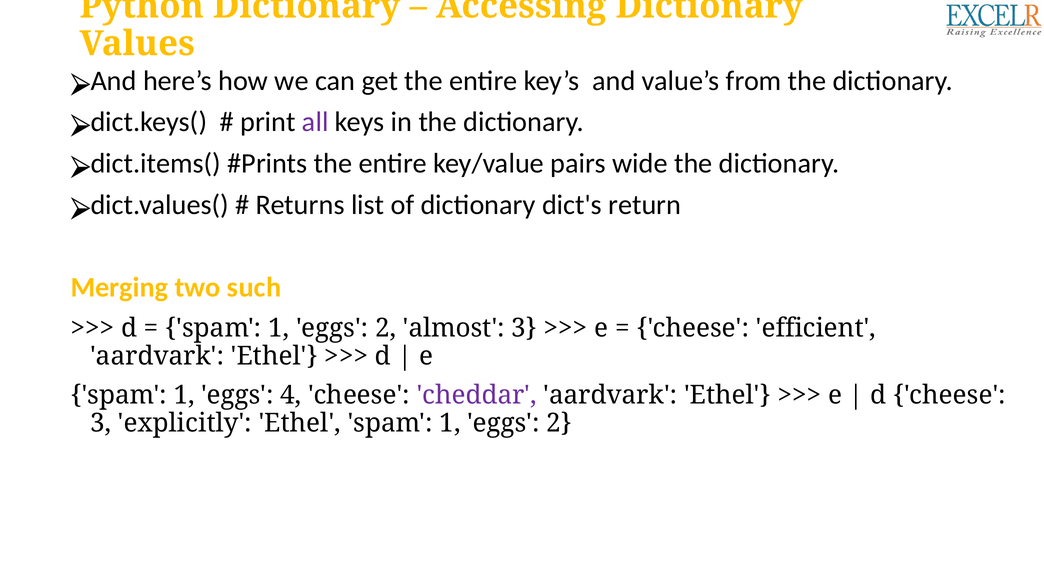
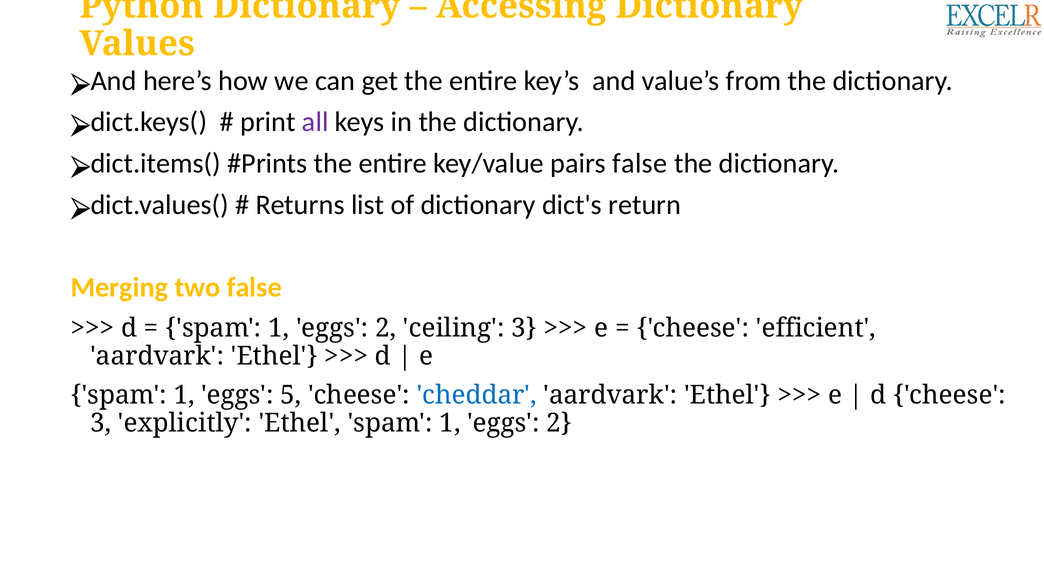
pairs wide: wide -> false
two such: such -> false
almost: almost -> ceiling
4: 4 -> 5
cheddar colour: purple -> blue
